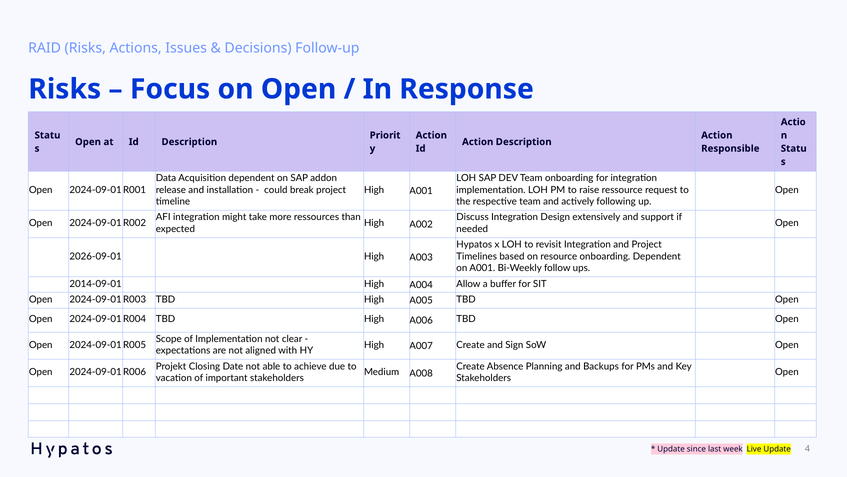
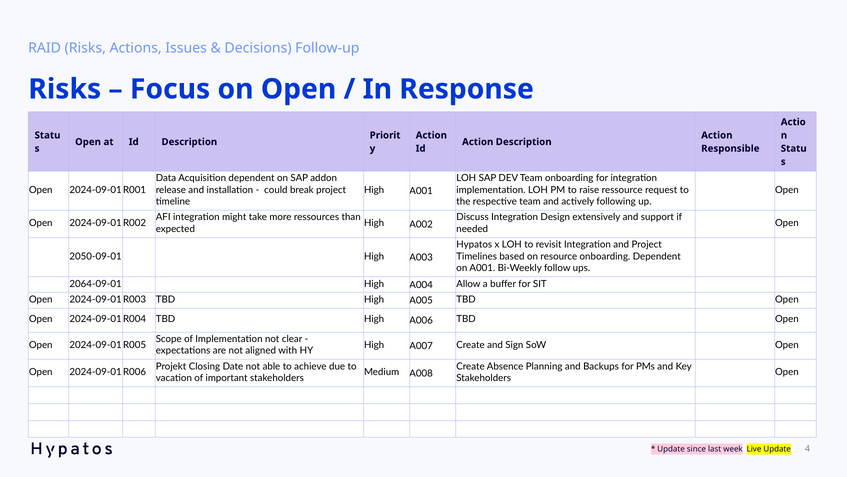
2026-09-01: 2026-09-01 -> 2050-09-01
2014-09-01: 2014-09-01 -> 2064-09-01
